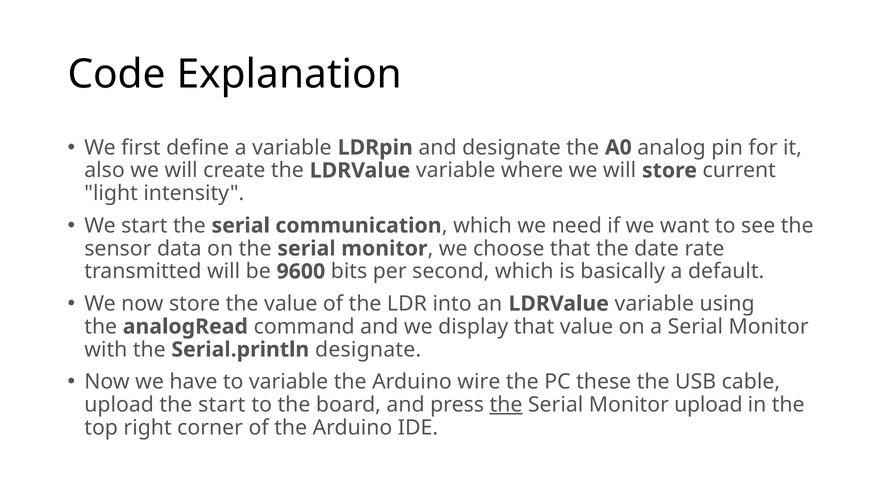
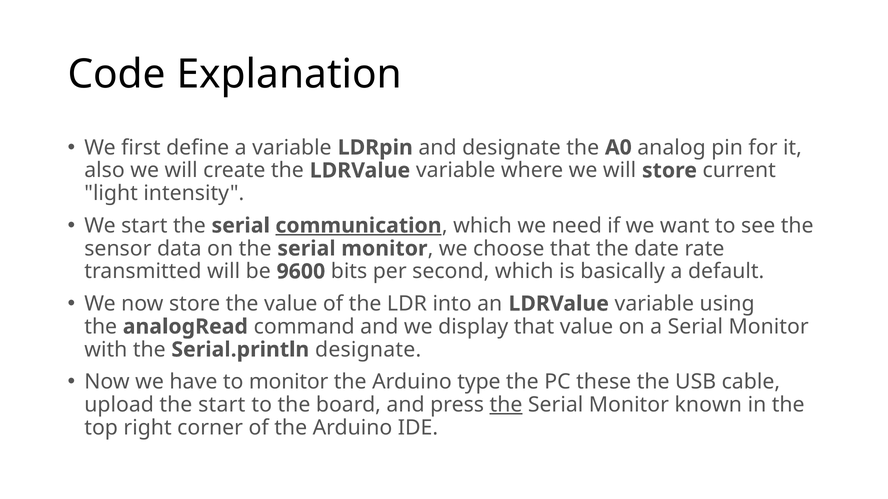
communication underline: none -> present
to variable: variable -> monitor
wire: wire -> type
Monitor upload: upload -> known
